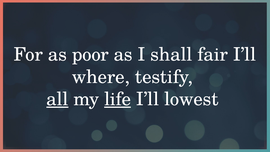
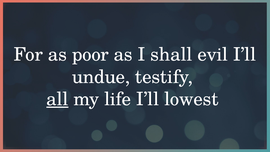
fair: fair -> evil
where: where -> undue
life underline: present -> none
